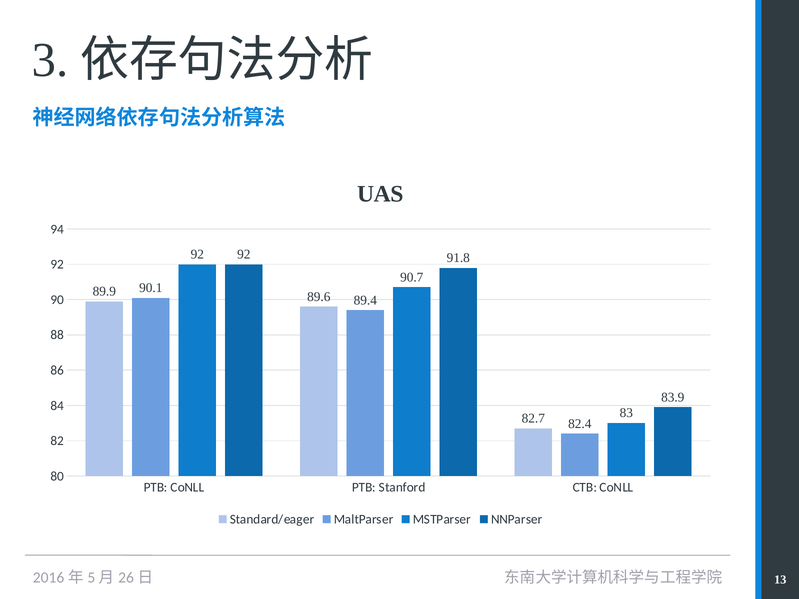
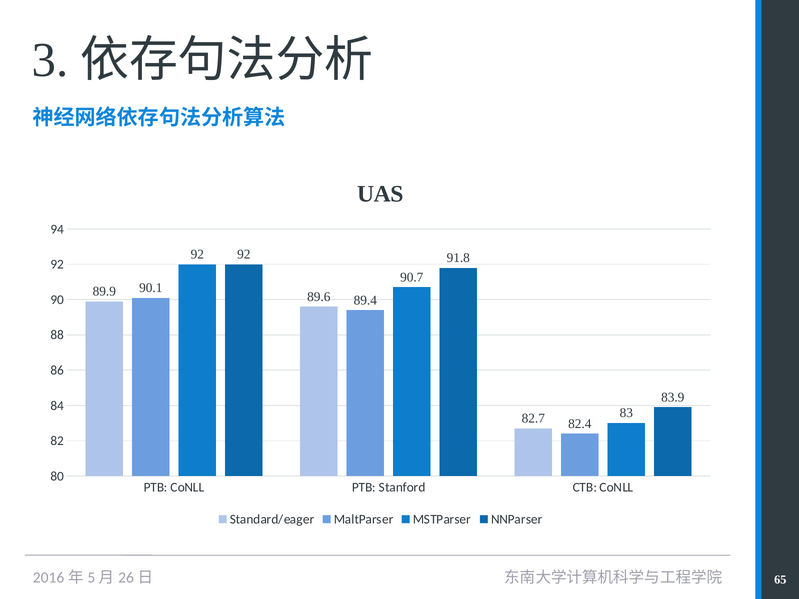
13: 13 -> 65
